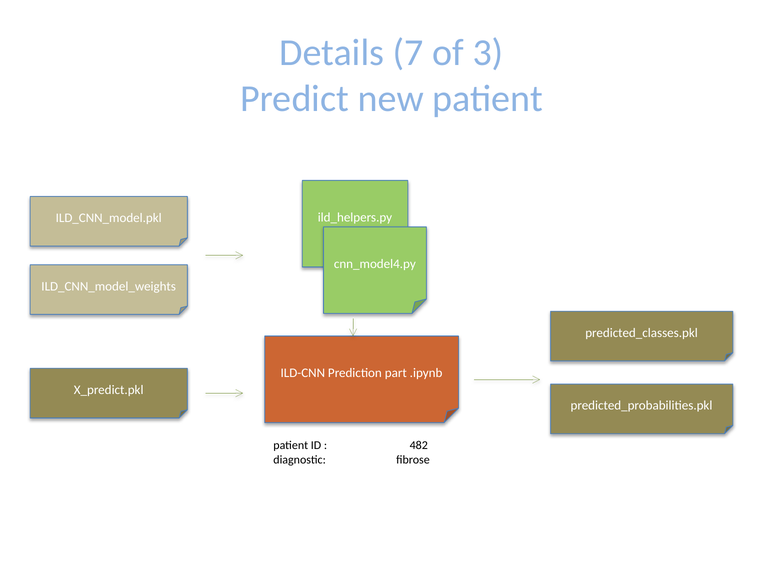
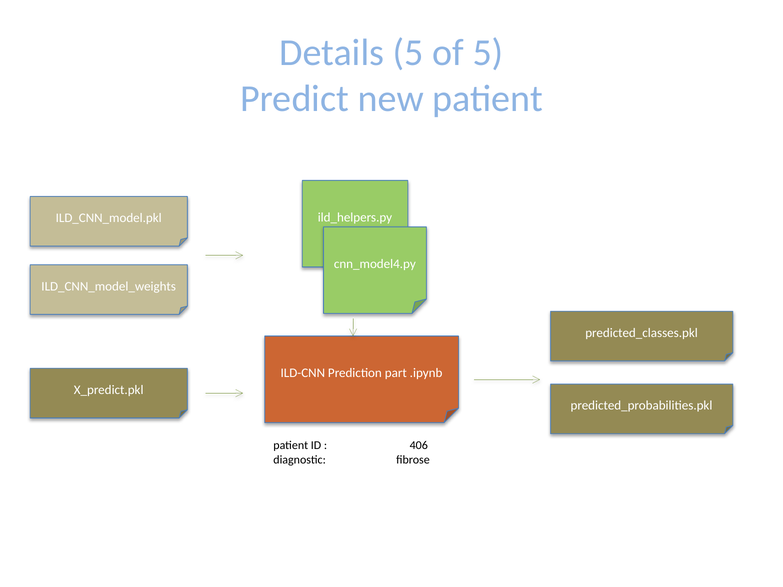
Details 7: 7 -> 5
of 3: 3 -> 5
482: 482 -> 406
